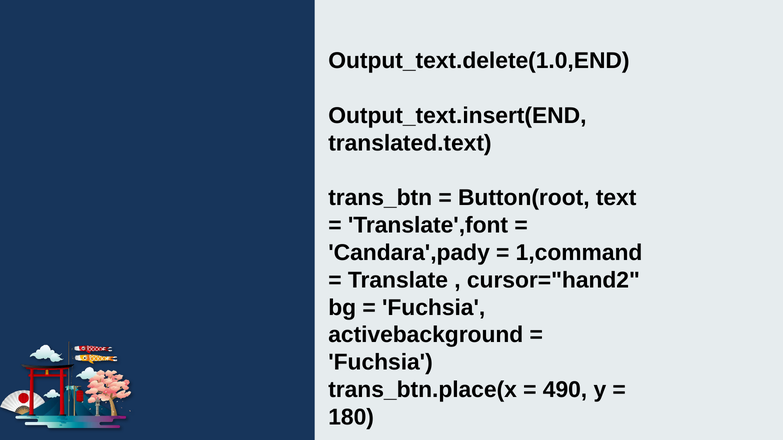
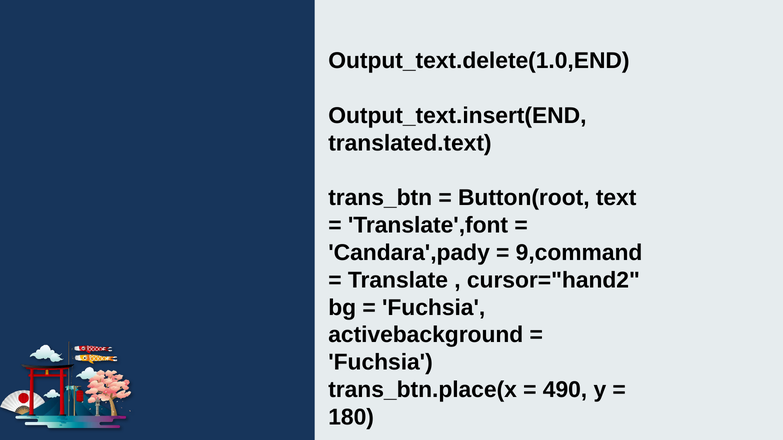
1,command: 1,command -> 9,command
